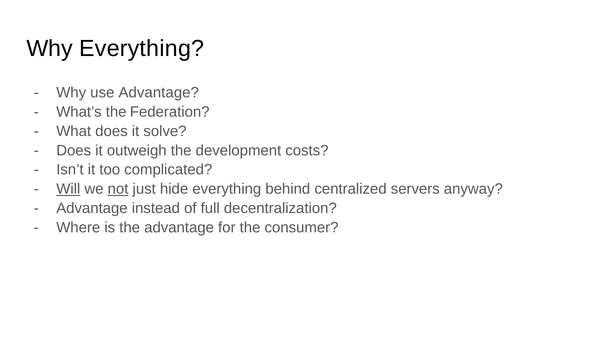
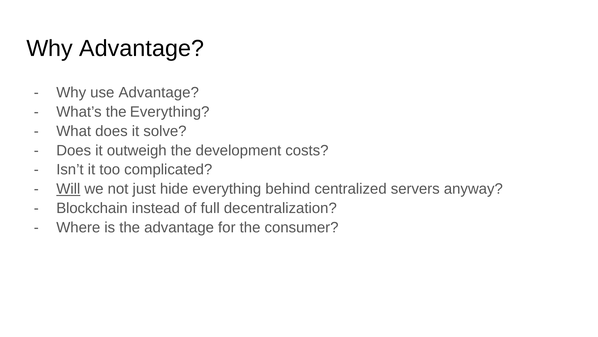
Why Everything: Everything -> Advantage
the Federation: Federation -> Everything
not underline: present -> none
Advantage at (92, 208): Advantage -> Blockchain
